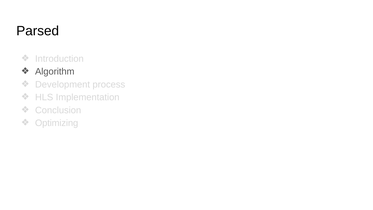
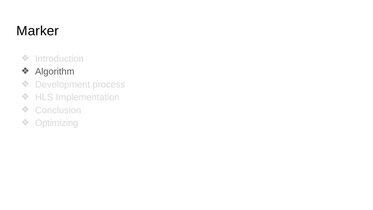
Parsed: Parsed -> Marker
